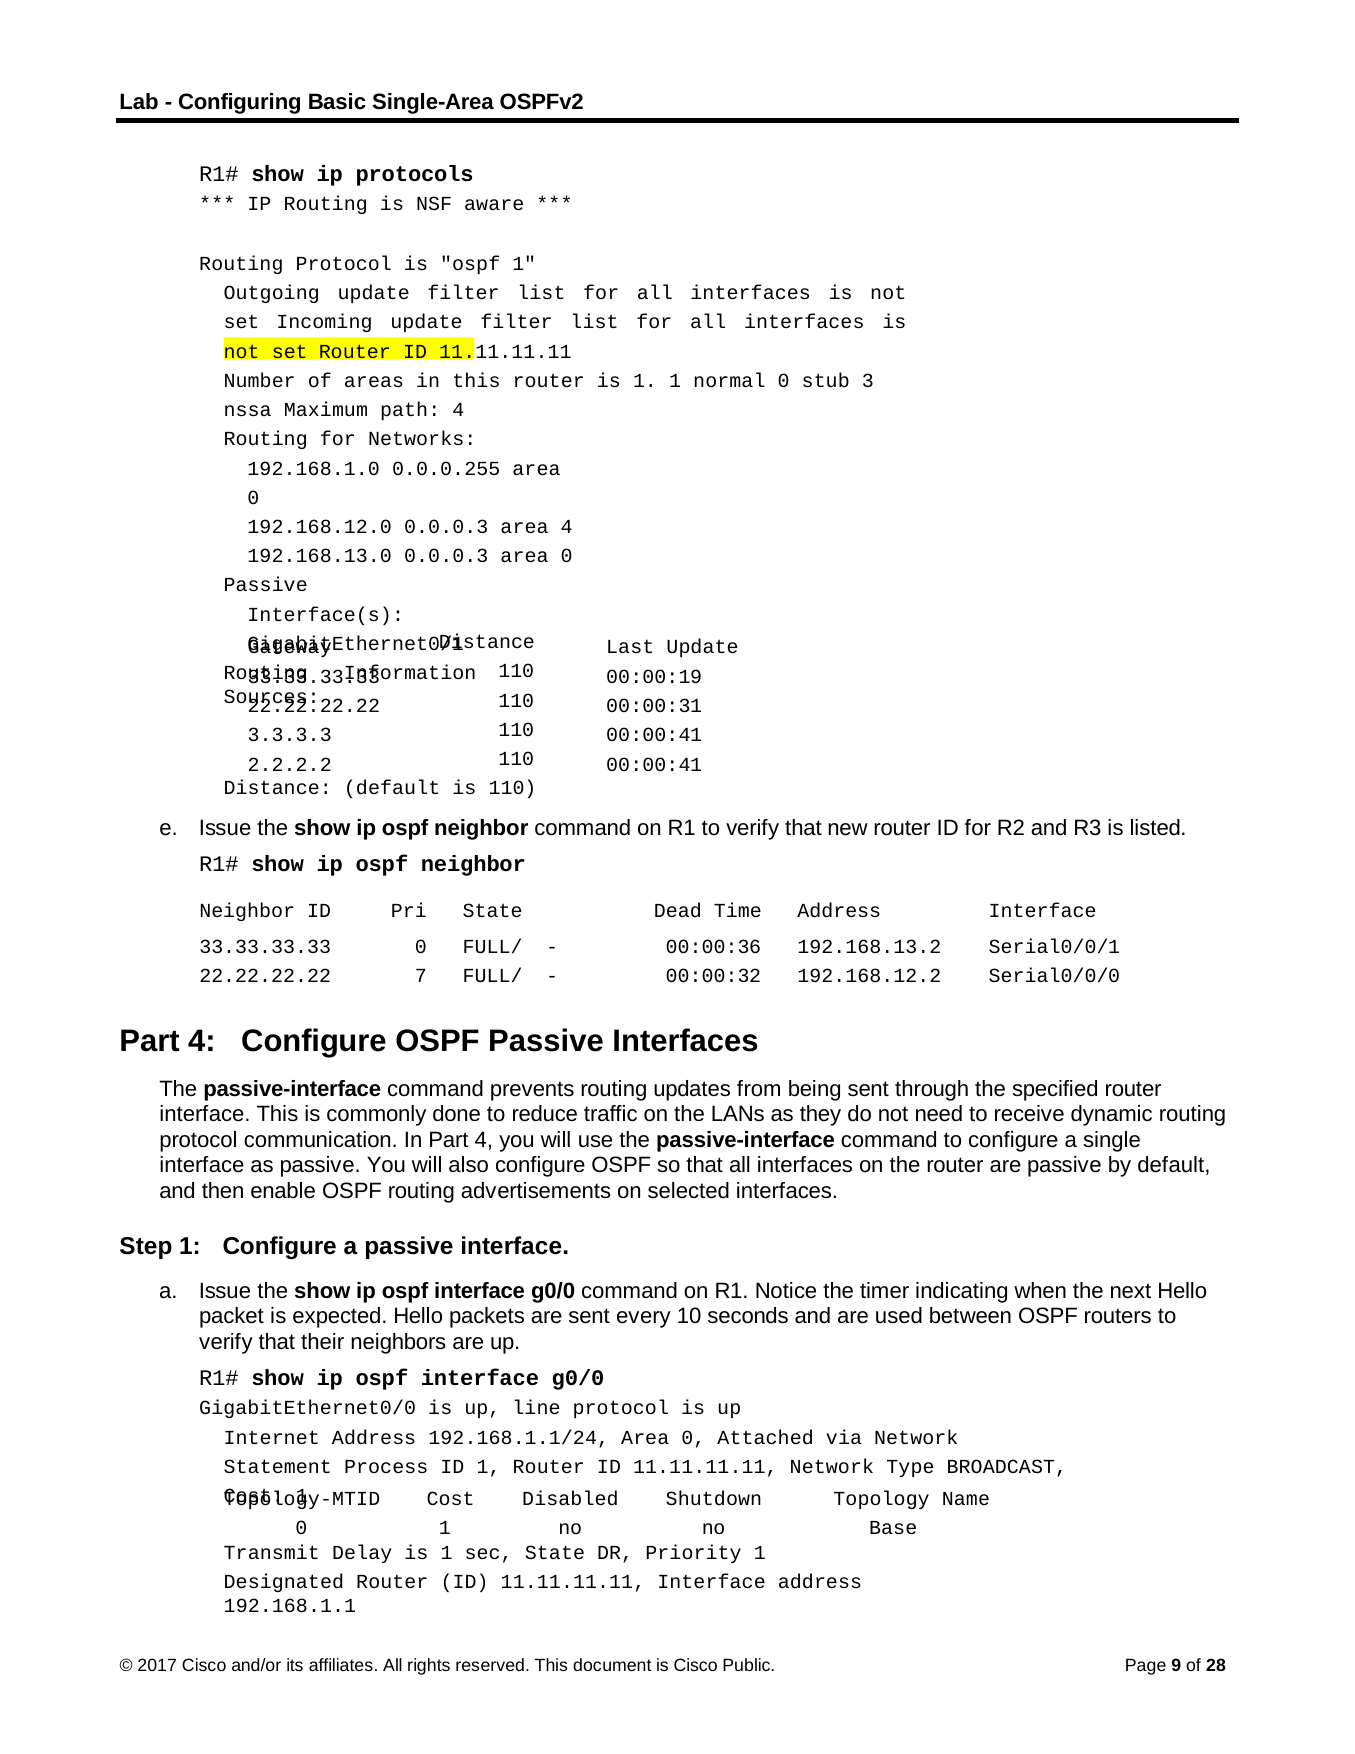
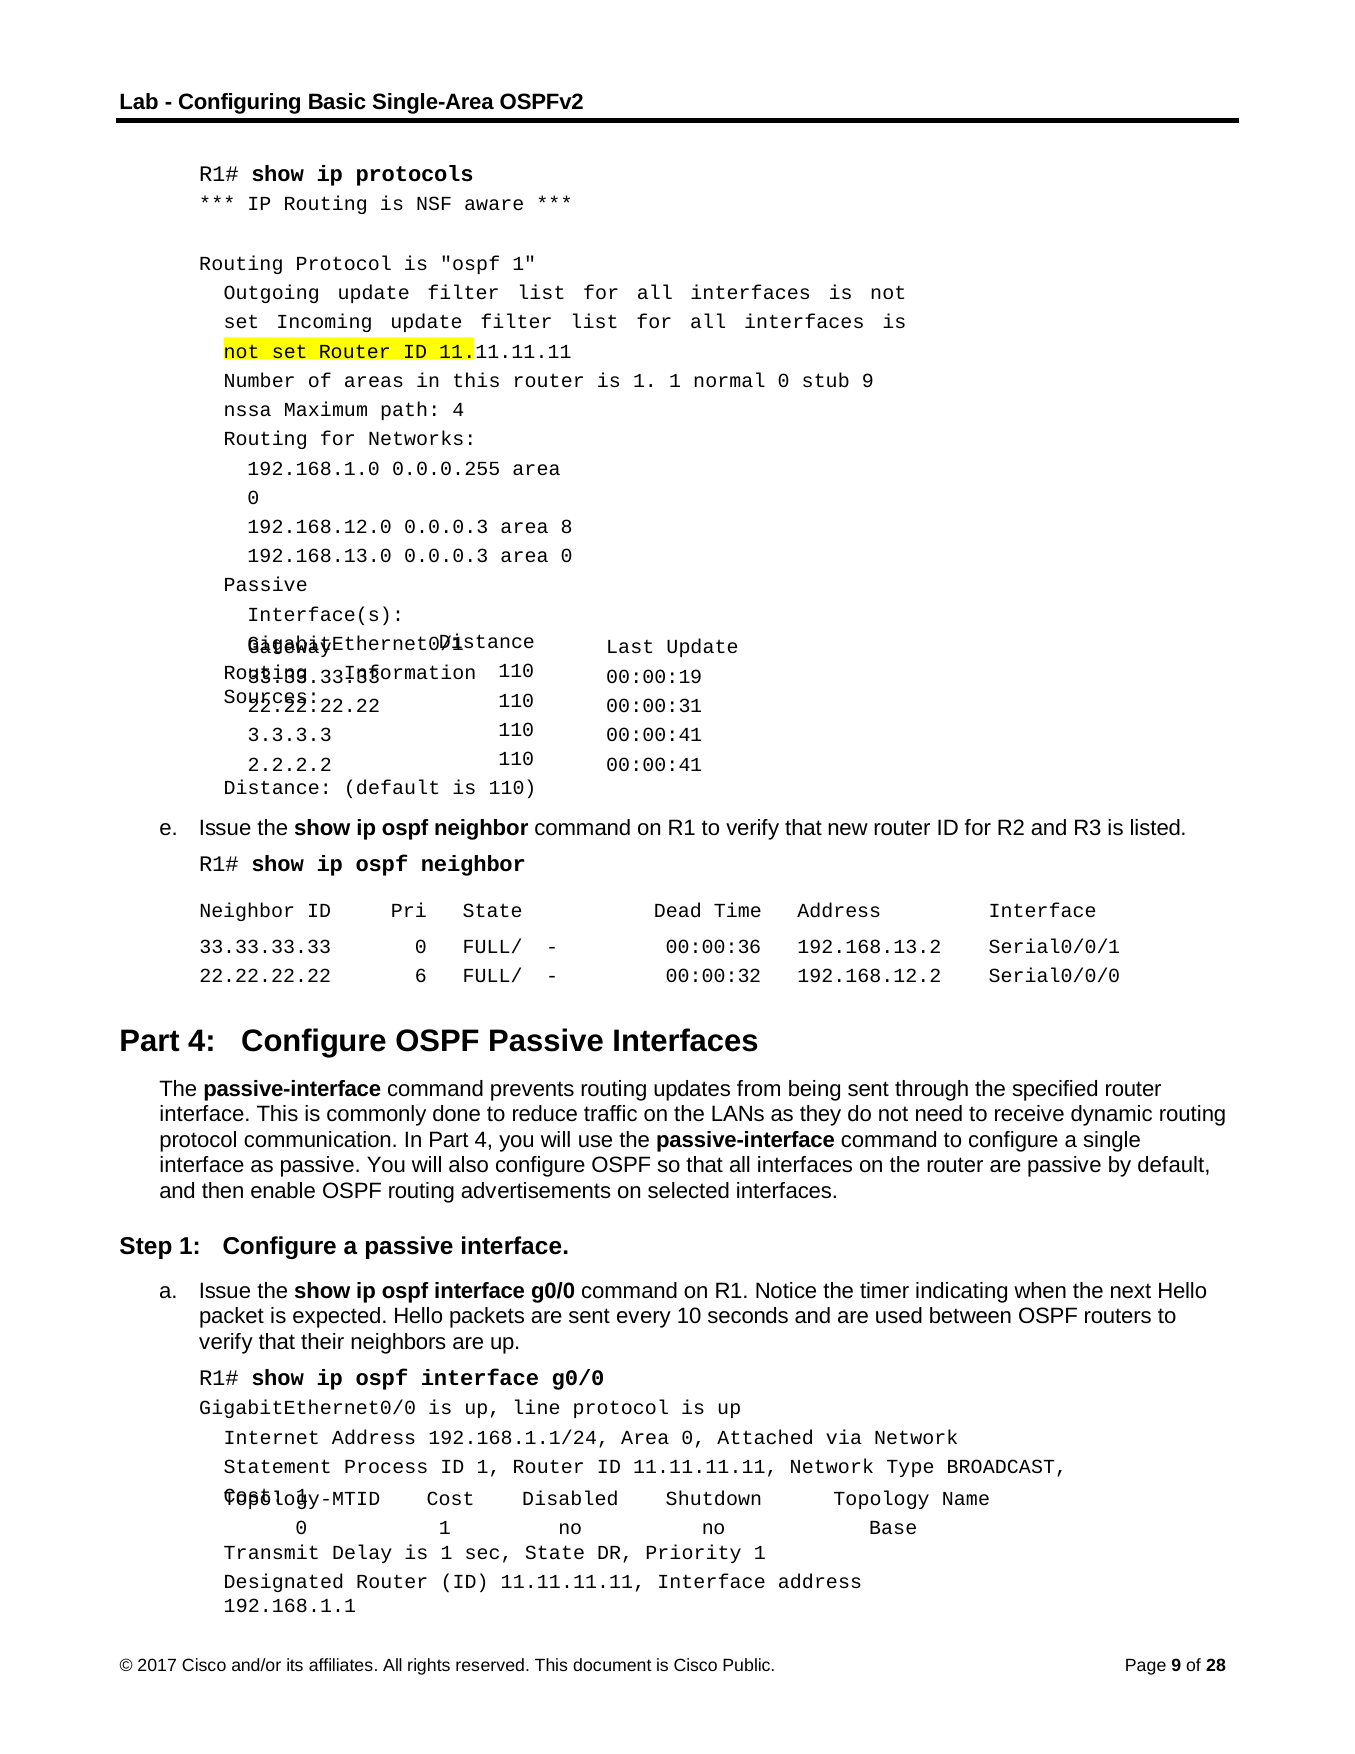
stub 3: 3 -> 9
area 4: 4 -> 8
7: 7 -> 6
